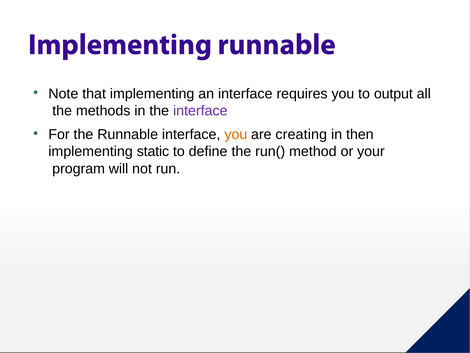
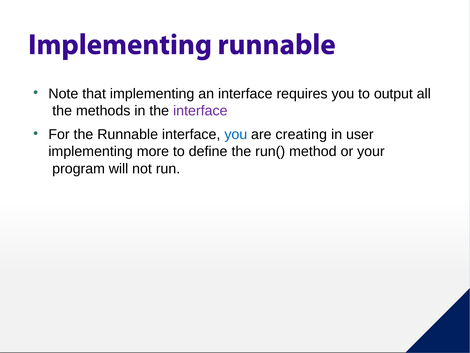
you at (236, 134) colour: orange -> blue
then: then -> user
static: static -> more
